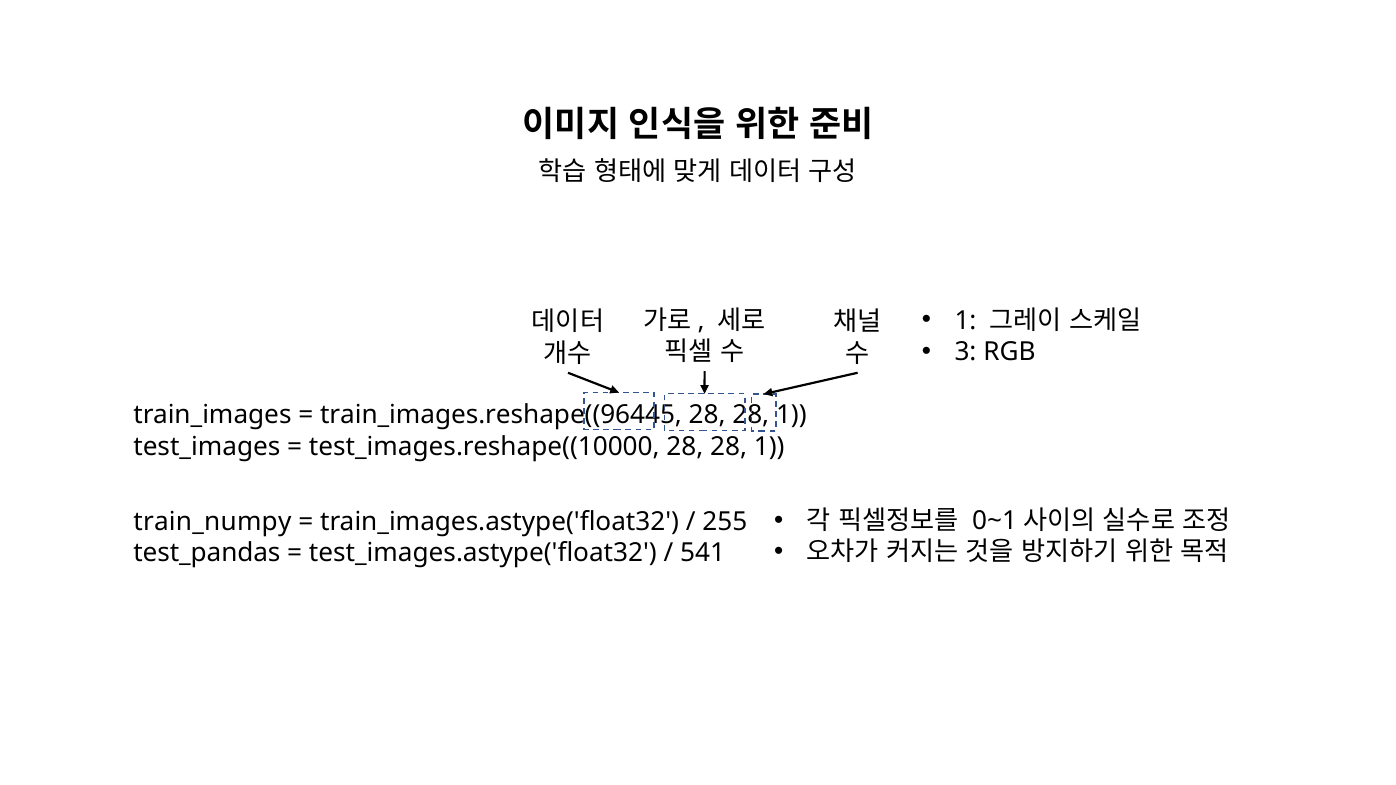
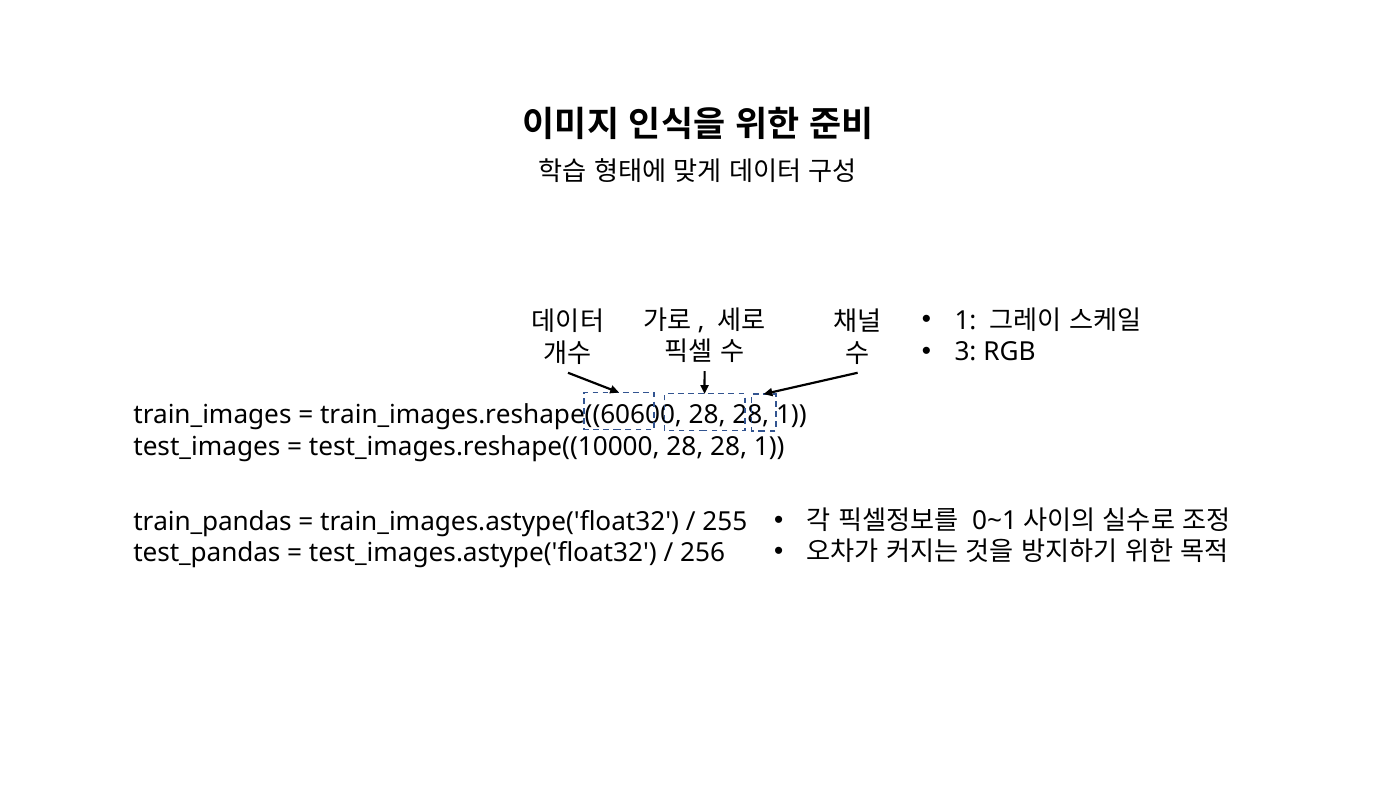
train_images.reshape((96445: train_images.reshape((96445 -> train_images.reshape((60600
train_numpy: train_numpy -> train_pandas
541: 541 -> 256
